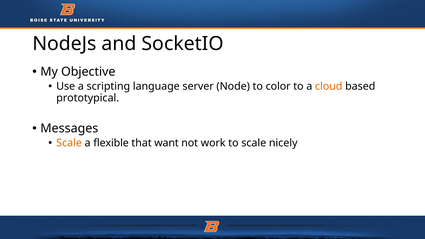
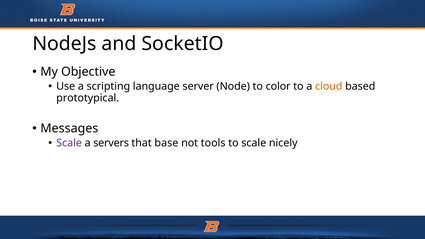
Scale at (69, 143) colour: orange -> purple
flexible: flexible -> servers
want: want -> base
work: work -> tools
